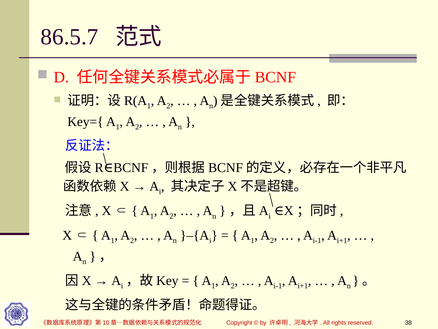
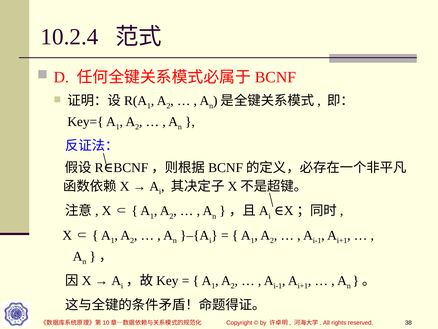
86.5.7: 86.5.7 -> 10.2.4
